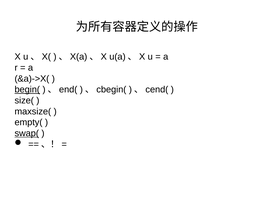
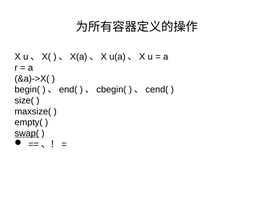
begin( underline: present -> none
